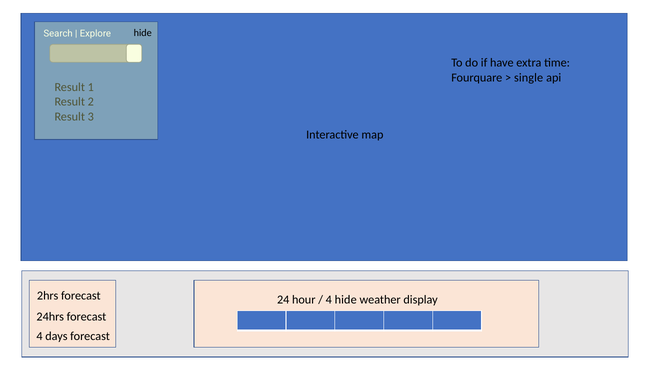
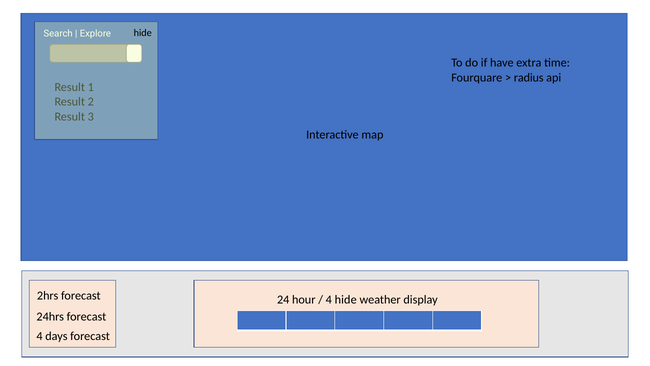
single: single -> radius
